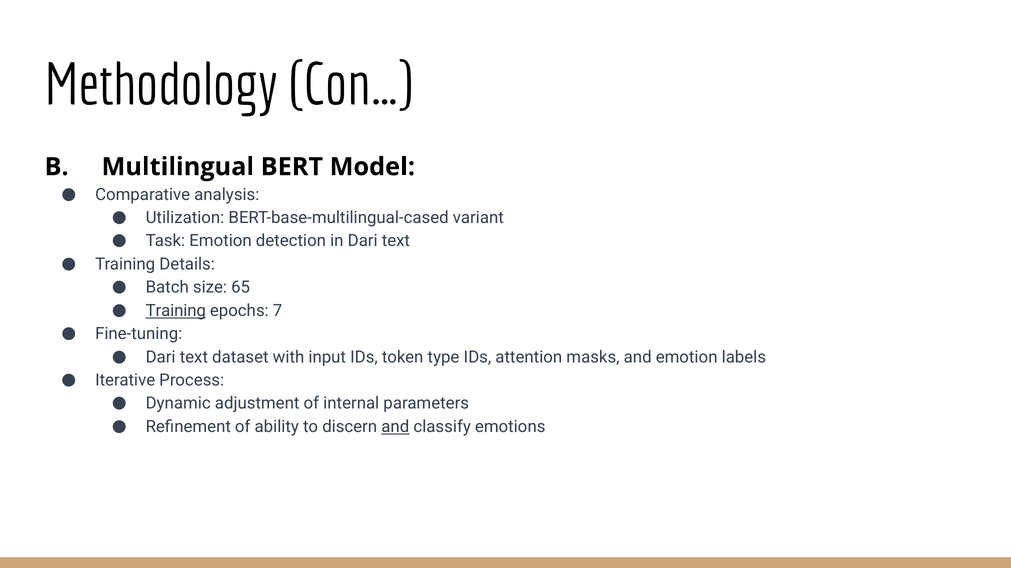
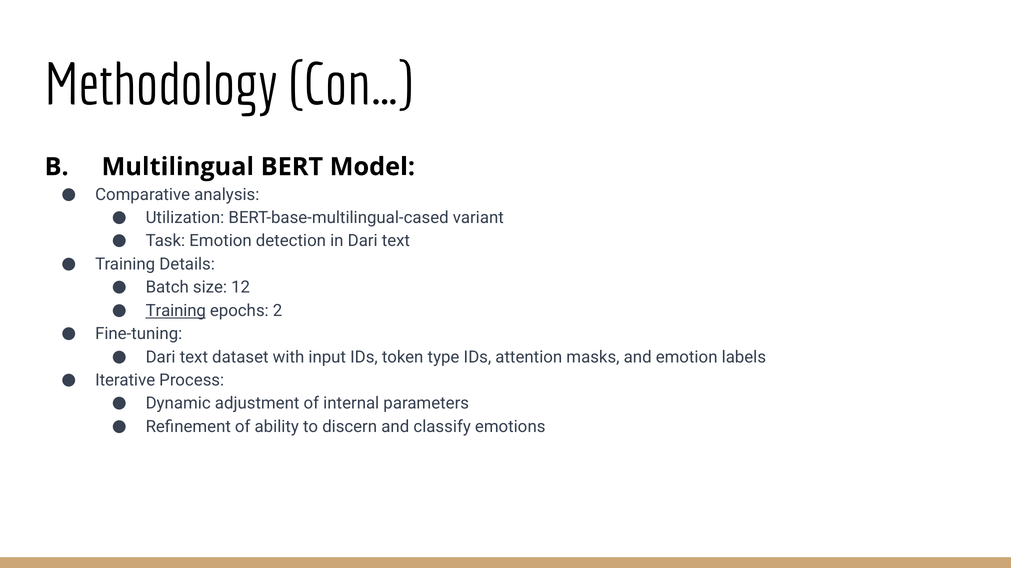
65: 65 -> 12
7: 7 -> 2
and at (395, 427) underline: present -> none
